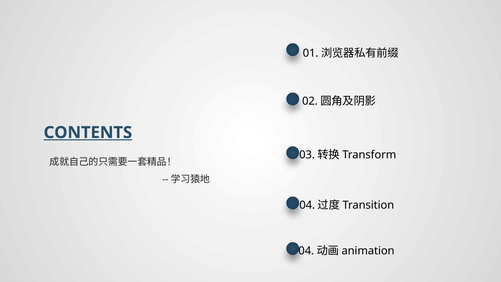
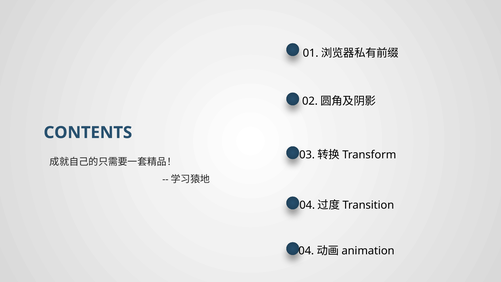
CONTENTS underline: present -> none
